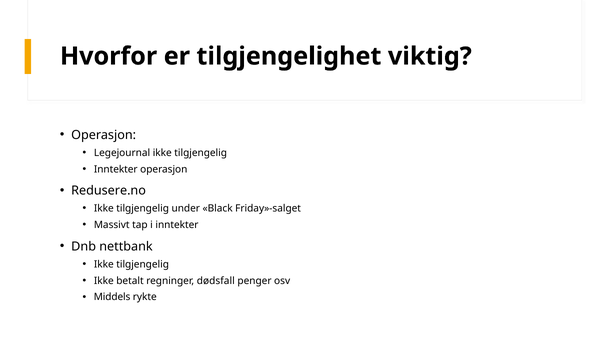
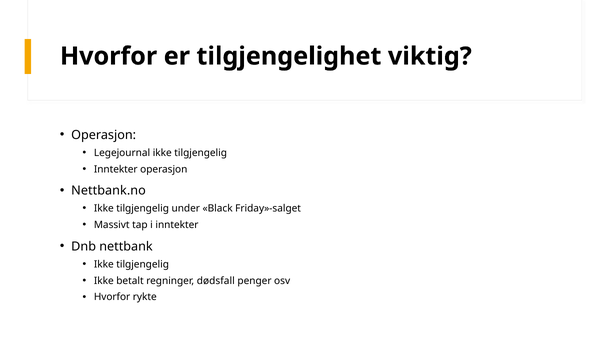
Redusere.no: Redusere.no -> Nettbank.no
Middels at (112, 297): Middels -> Hvorfor
